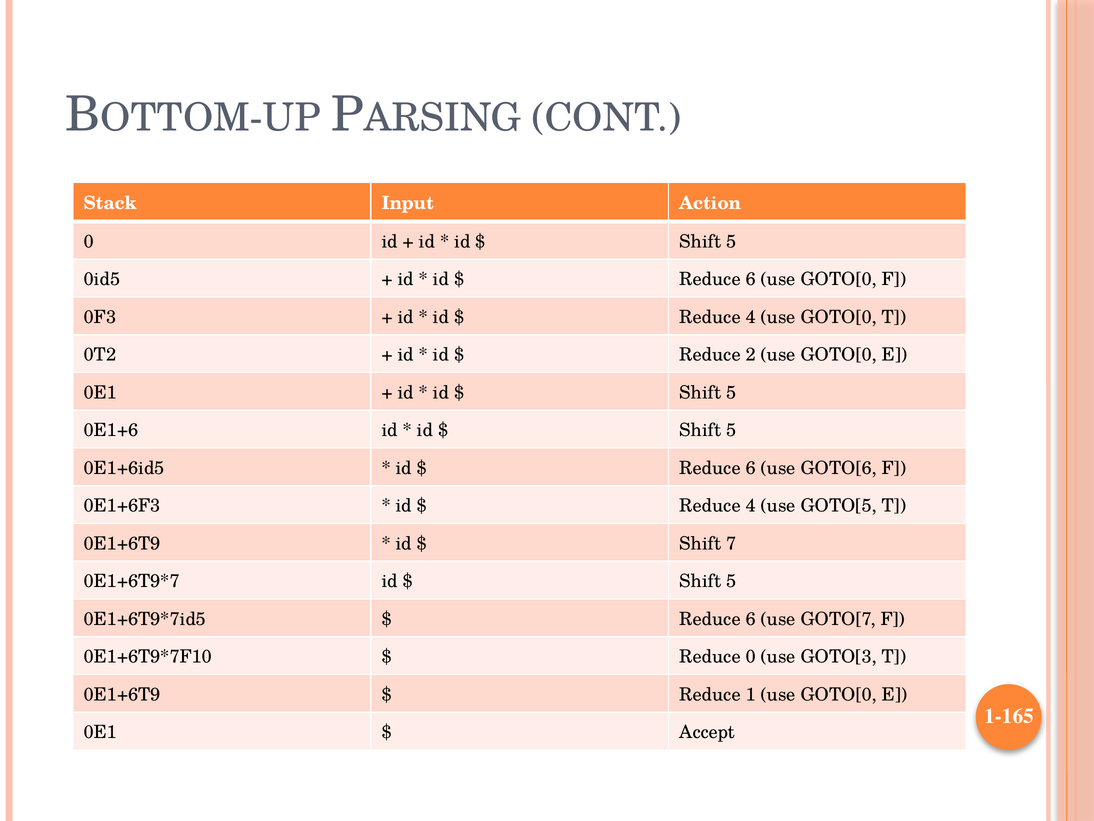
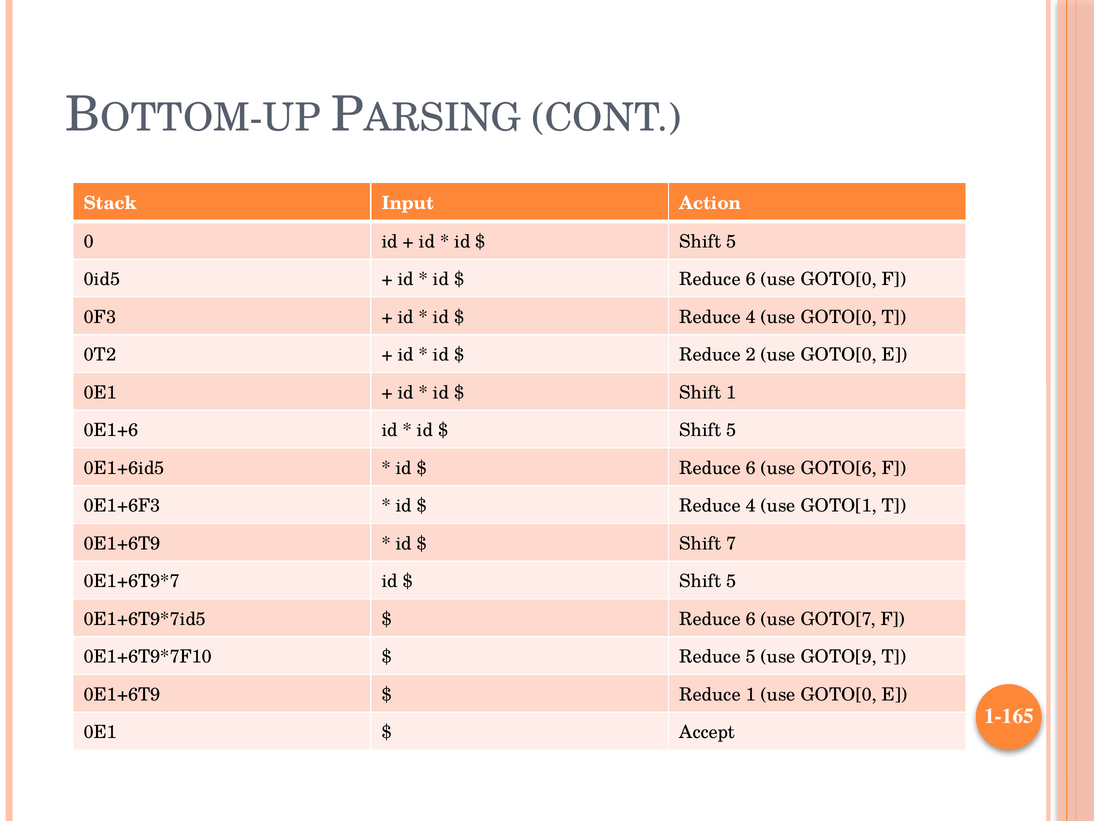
5 at (731, 392): 5 -> 1
GOTO[5: GOTO[5 -> GOTO[1
Reduce 0: 0 -> 5
GOTO[3: GOTO[3 -> GOTO[9
